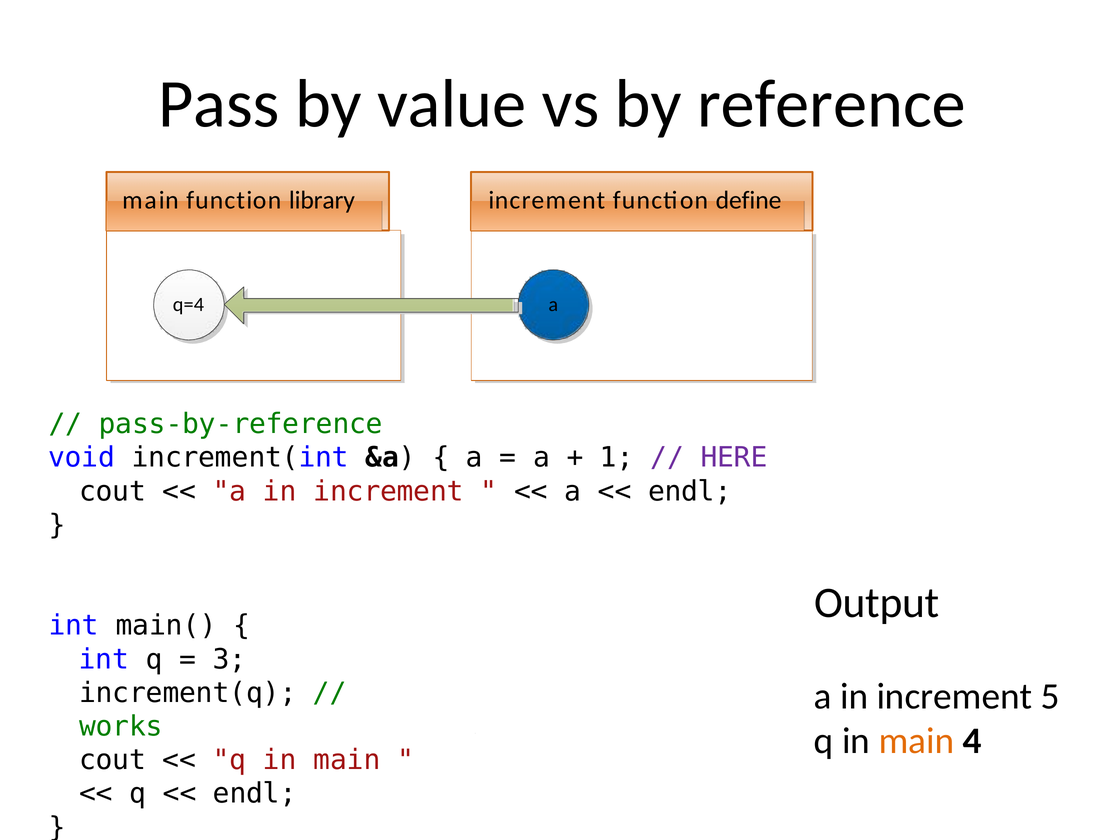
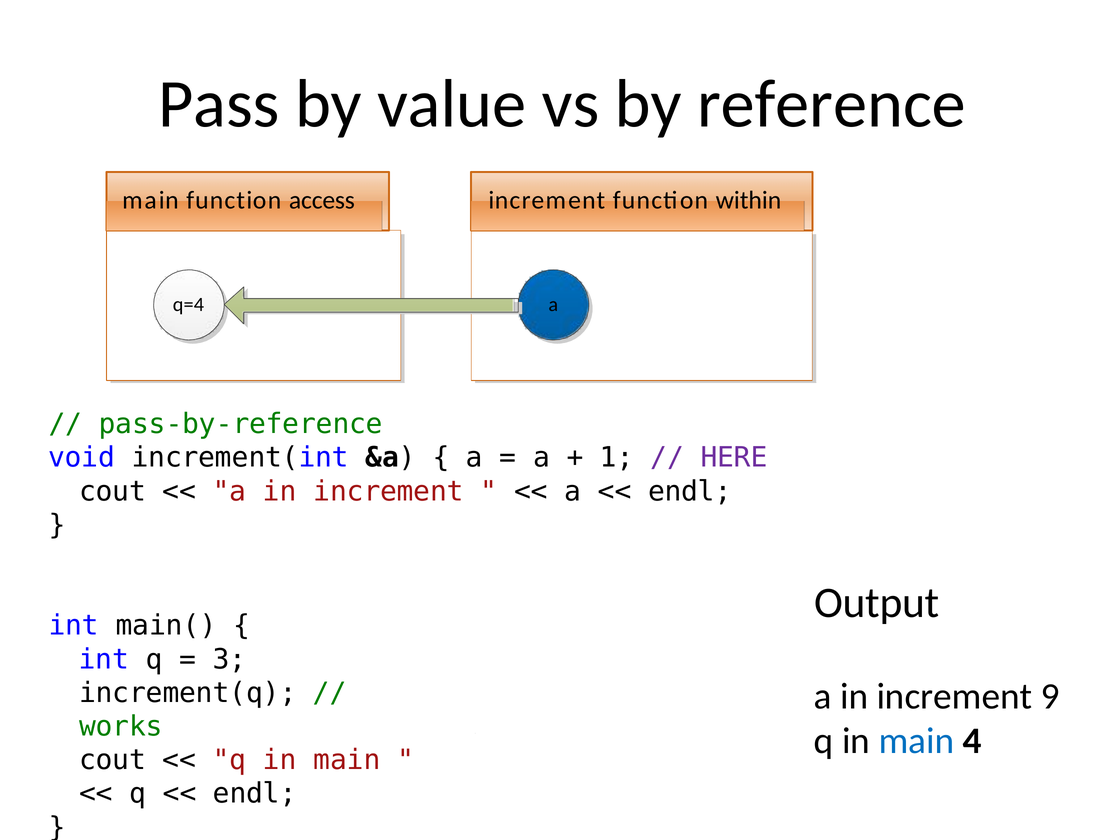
library: library -> access
define: define -> within
5: 5 -> 9
main at (916, 741) colour: orange -> blue
